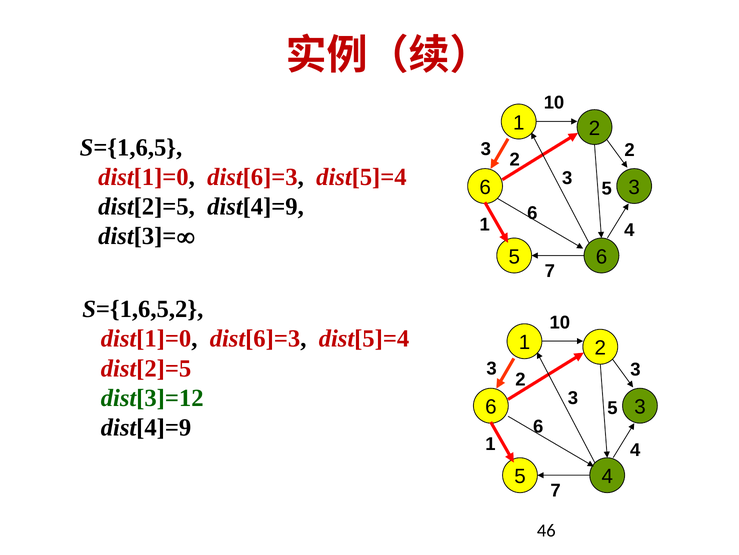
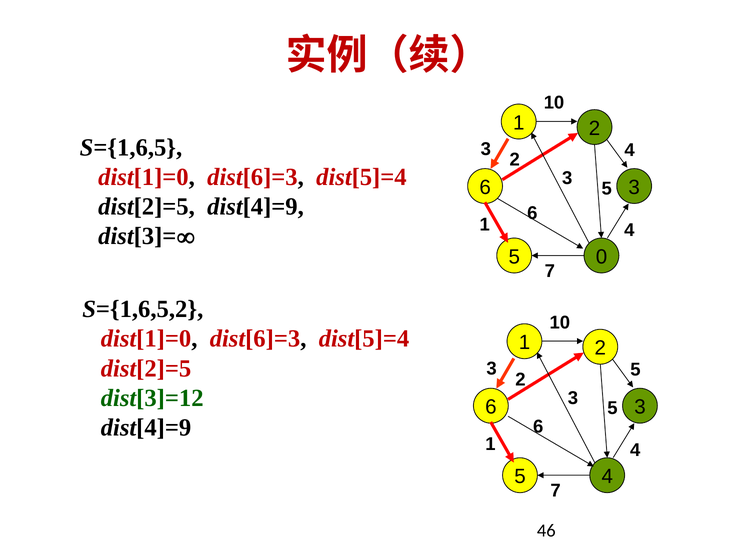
3 2: 2 -> 4
5 6: 6 -> 0
3 at (635, 369): 3 -> 5
